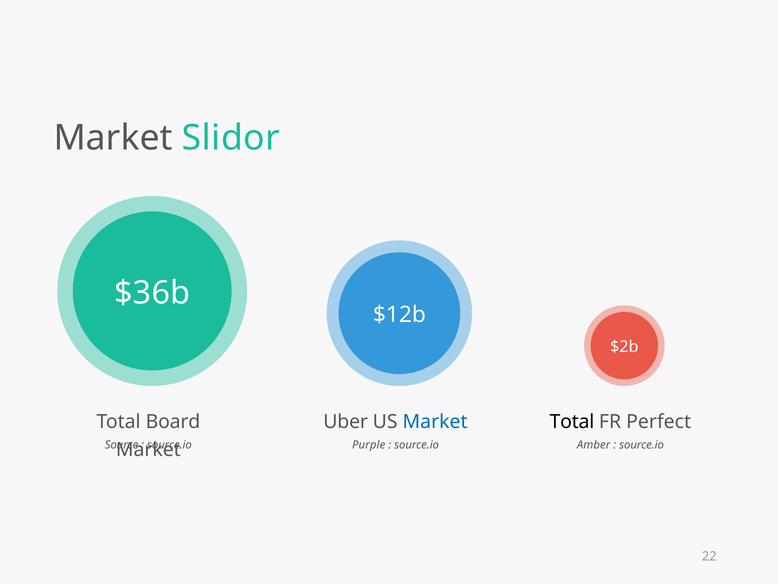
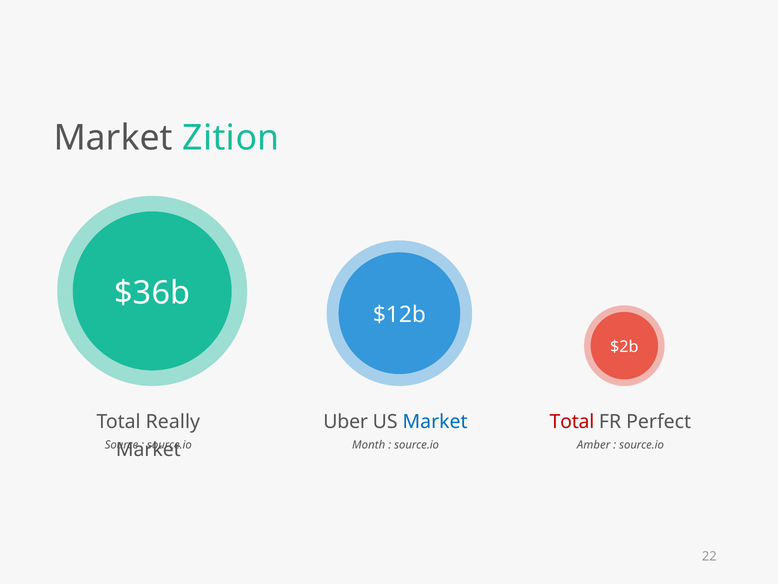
Slidor: Slidor -> Zition
Board: Board -> Really
Total at (572, 421) colour: black -> red
Purple: Purple -> Month
